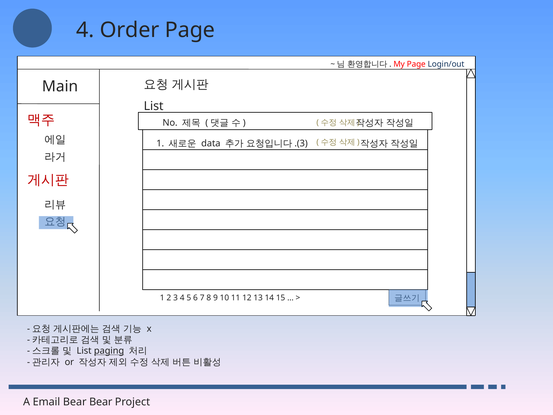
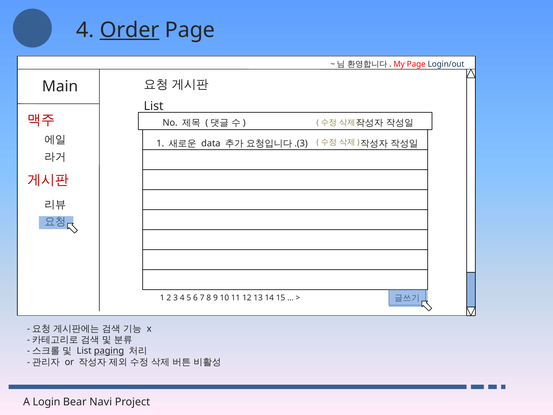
Order underline: none -> present
Email: Email -> Login
Bear Bear: Bear -> Navi
